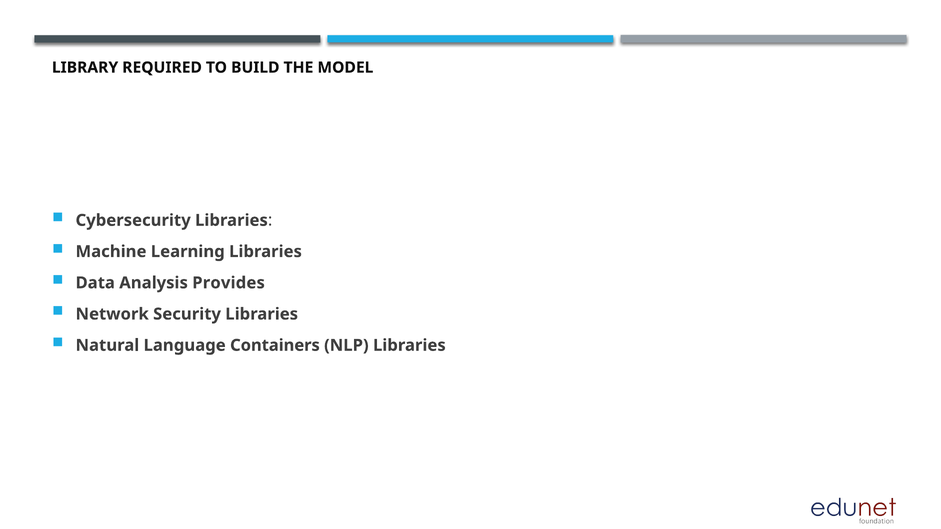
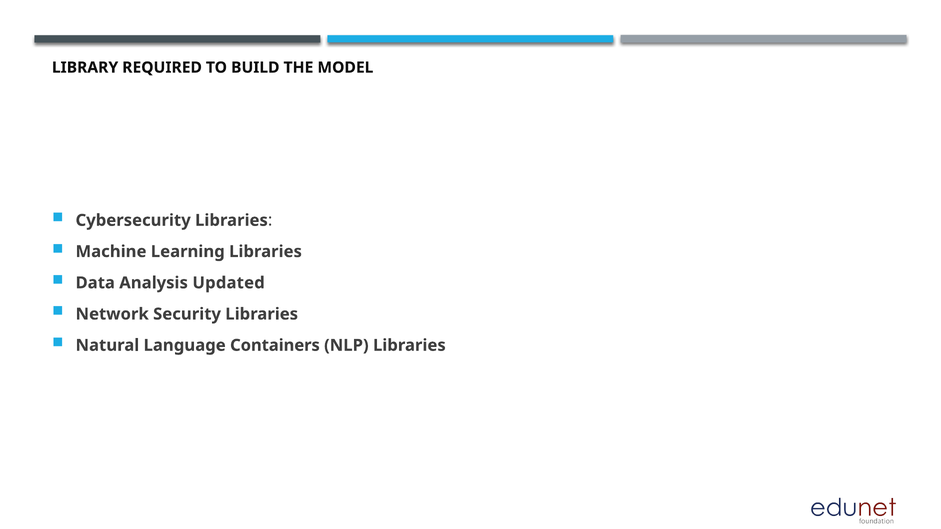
Provides: Provides -> Updated
